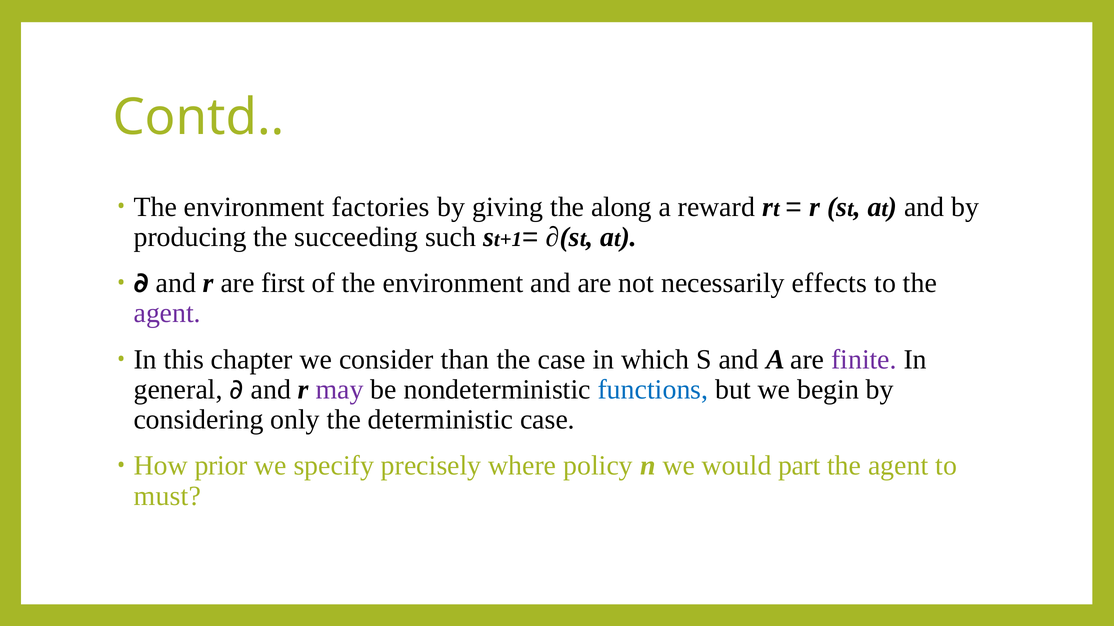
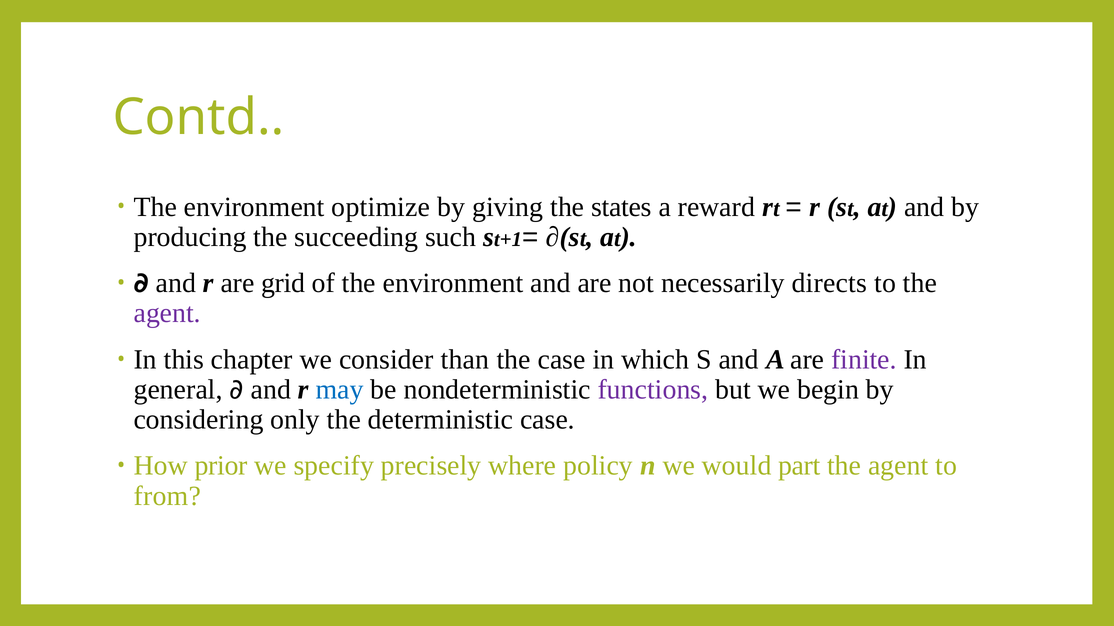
factories: factories -> optimize
along: along -> states
first: first -> grid
effects: effects -> directs
may colour: purple -> blue
functions colour: blue -> purple
must: must -> from
